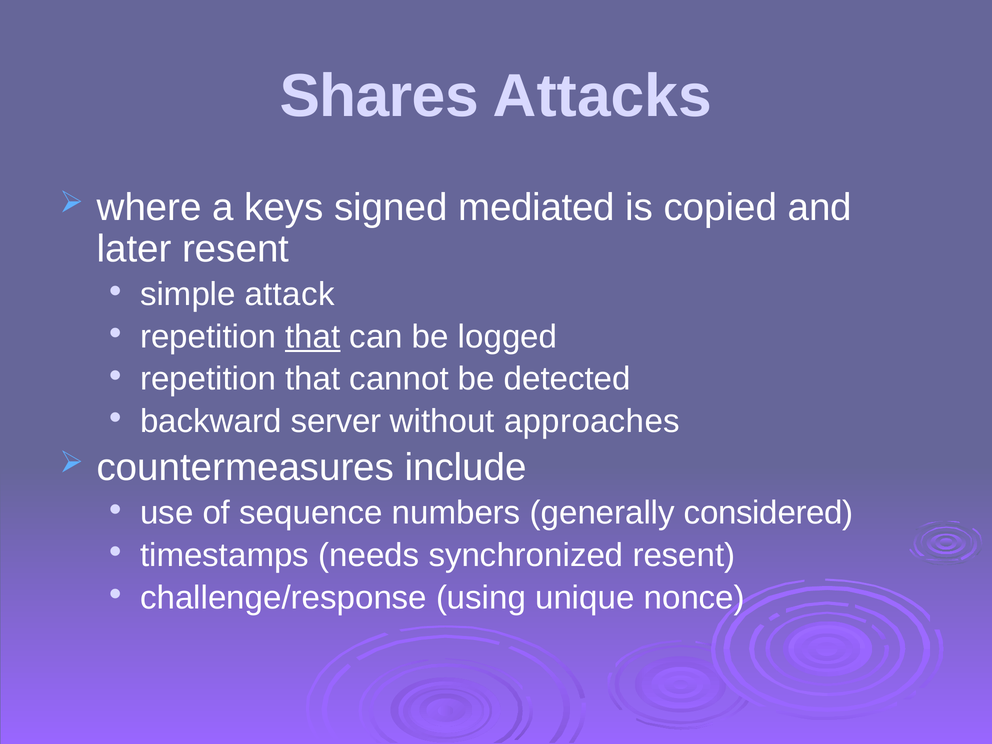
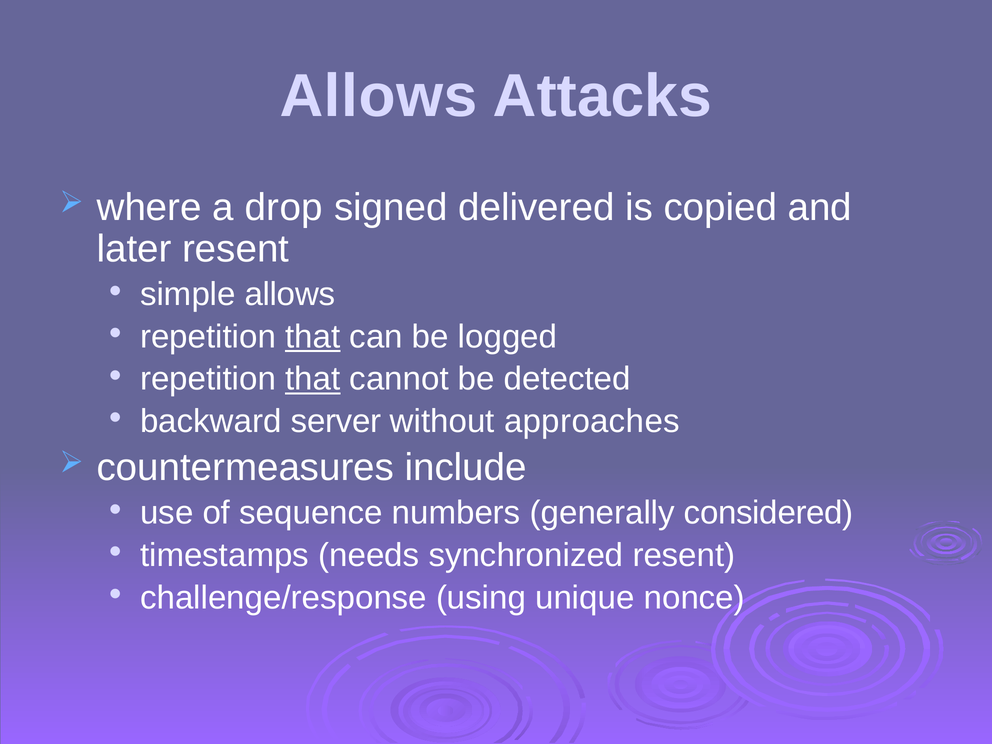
Shares at (379, 96): Shares -> Allows
keys: keys -> drop
mediated: mediated -> delivered
simple attack: attack -> allows
that at (313, 379) underline: none -> present
